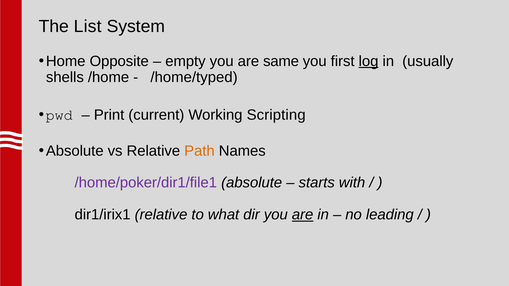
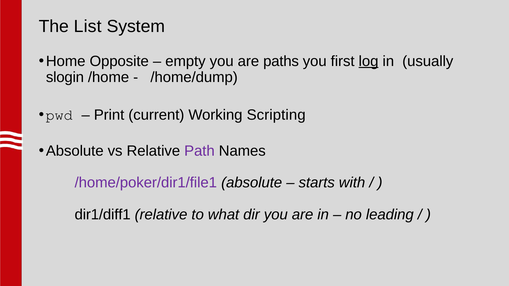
same: same -> paths
shells: shells -> slogin
/home/typed: /home/typed -> /home/dump
Path colour: orange -> purple
dir1/irix1: dir1/irix1 -> dir1/diff1
are at (303, 215) underline: present -> none
